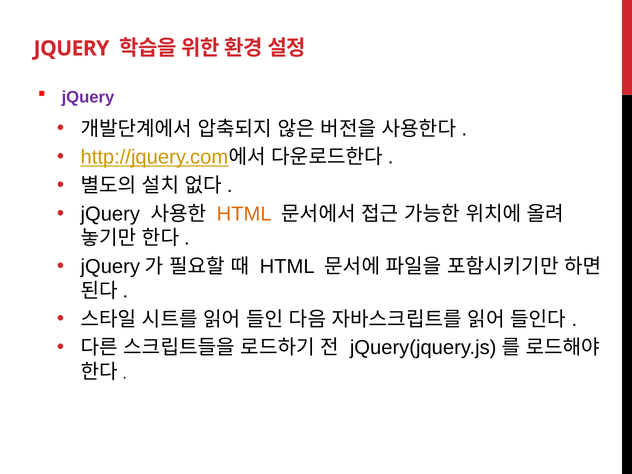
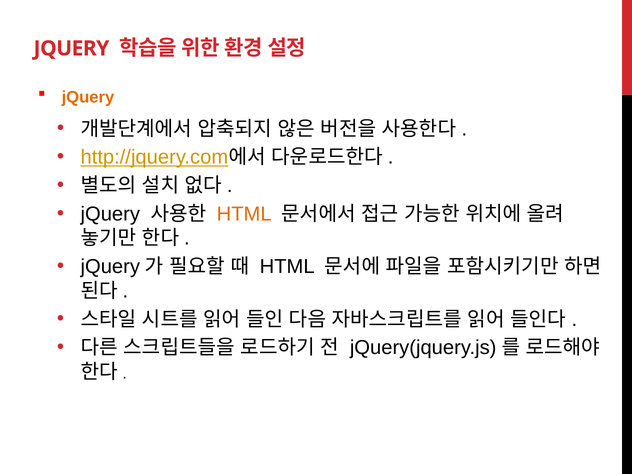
jQuery at (88, 97) colour: purple -> orange
